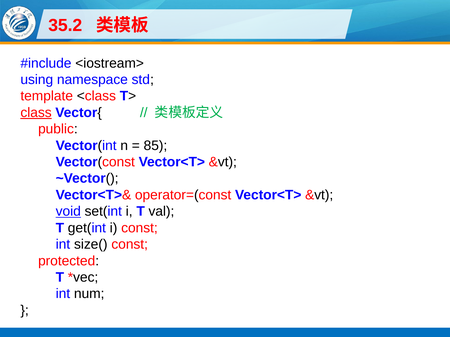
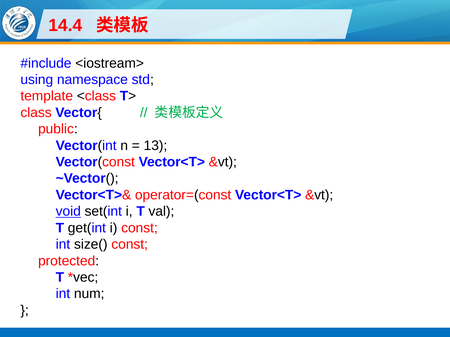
35.2: 35.2 -> 14.4
class underline: present -> none
85: 85 -> 13
